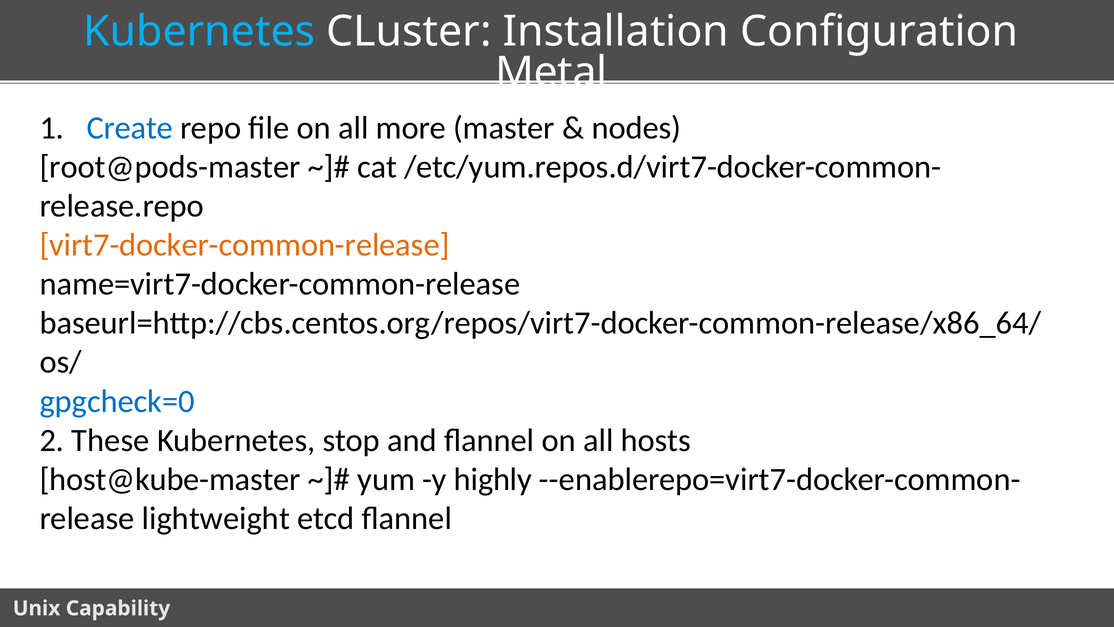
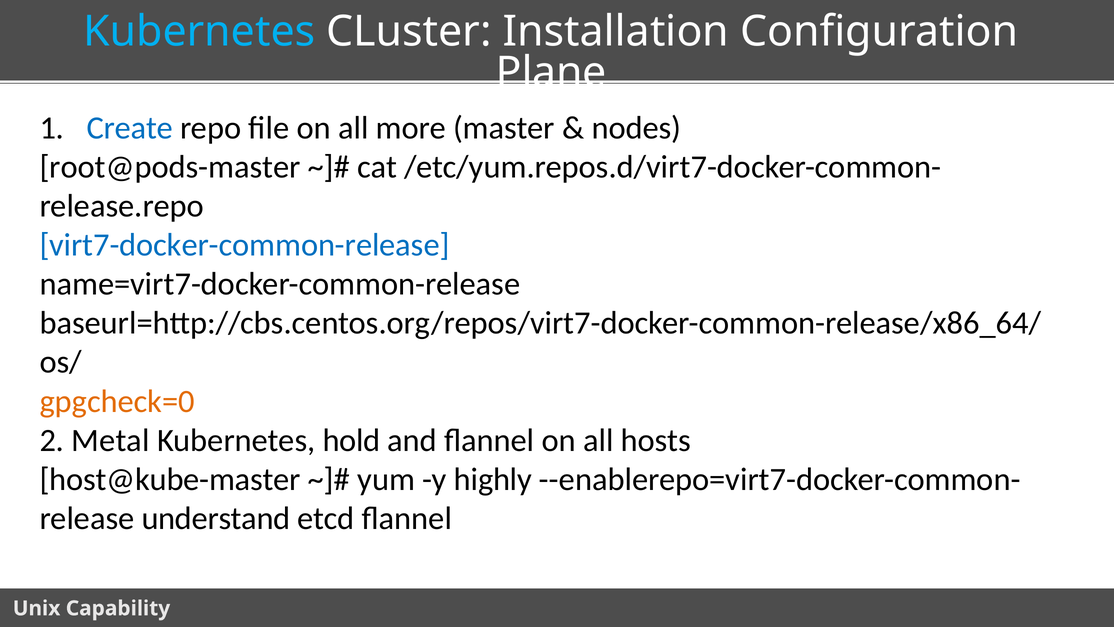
Metal: Metal -> Plane
virt7-docker-common-release colour: orange -> blue
gpgcheck=0 colour: blue -> orange
These: These -> Metal
stop: stop -> hold
lightweight: lightweight -> understand
